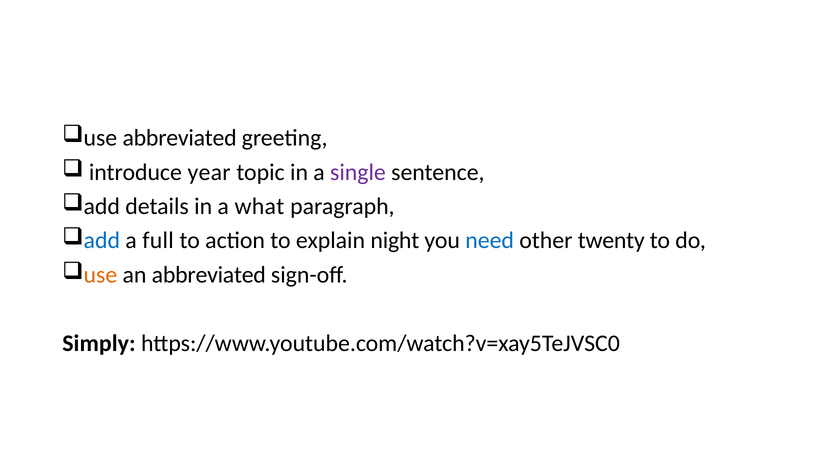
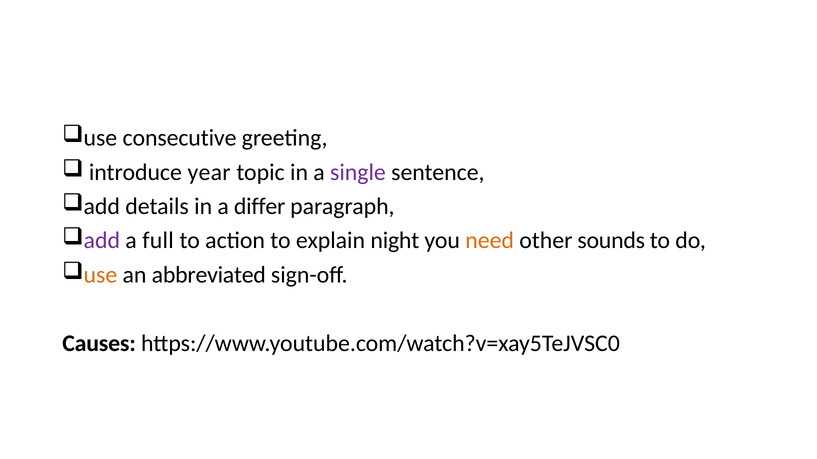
use abbreviated: abbreviated -> consecutive
what: what -> differ
add at (102, 241) colour: blue -> purple
need colour: blue -> orange
twenty: twenty -> sounds
Simply: Simply -> Causes
